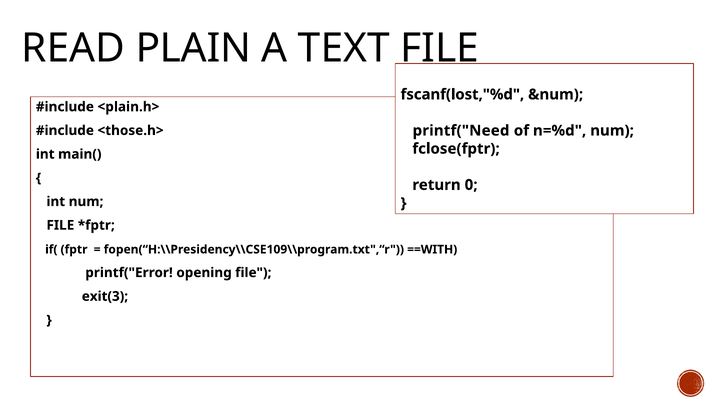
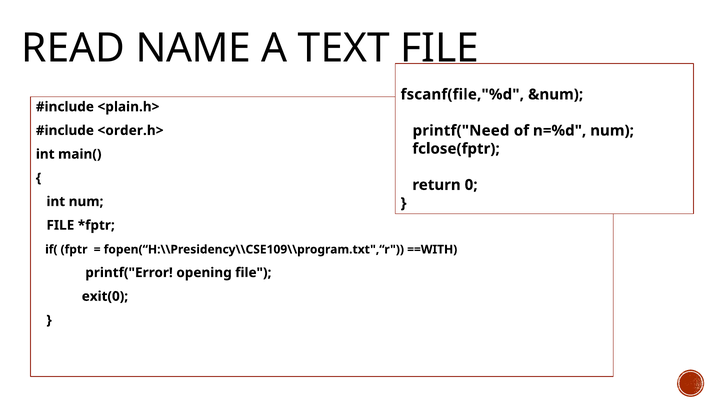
PLAIN: PLAIN -> NAME
fscanf(lost,"%d: fscanf(lost,"%d -> fscanf(file,"%d
<those.h>: <those.h> -> <order.h>
exit(3: exit(3 -> exit(0
